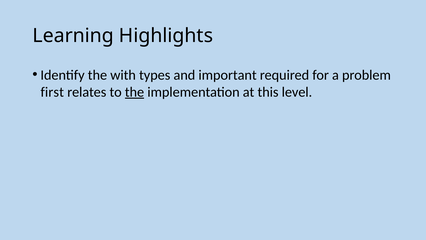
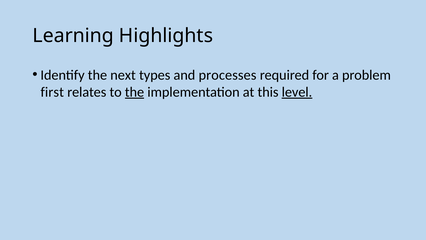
with: with -> next
important: important -> processes
level underline: none -> present
